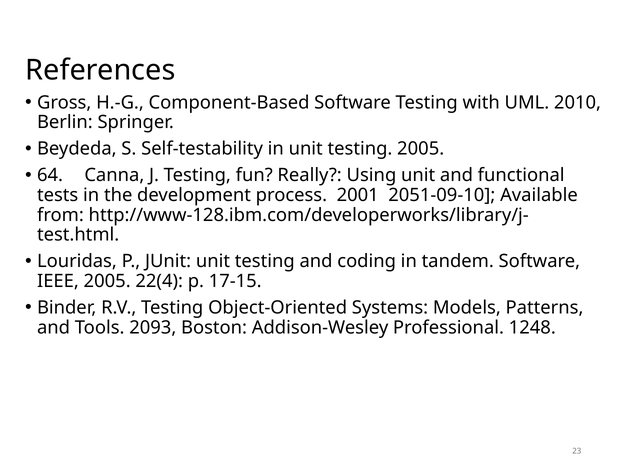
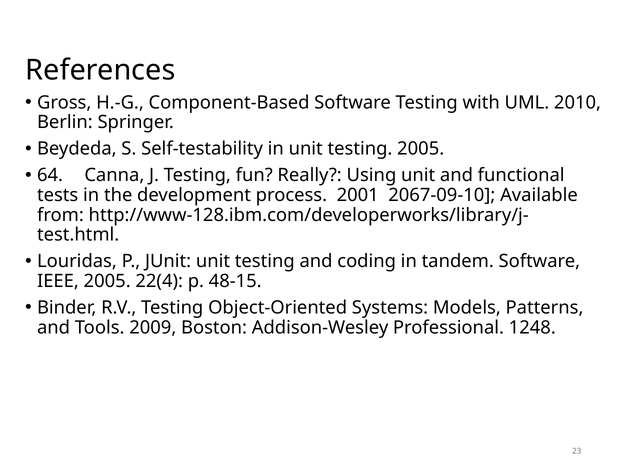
2051-09-10: 2051-09-10 -> 2067-09-10
17-15: 17-15 -> 48-15
2093: 2093 -> 2009
